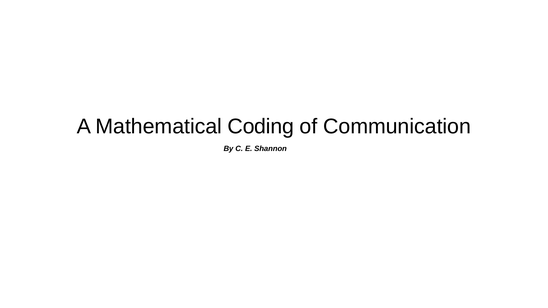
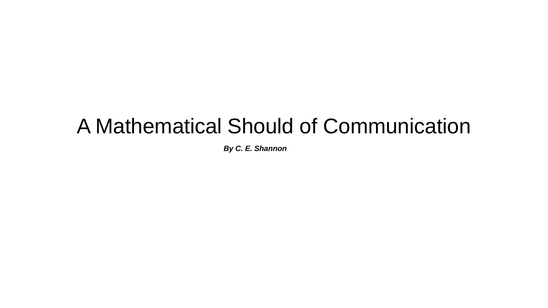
Coding: Coding -> Should
